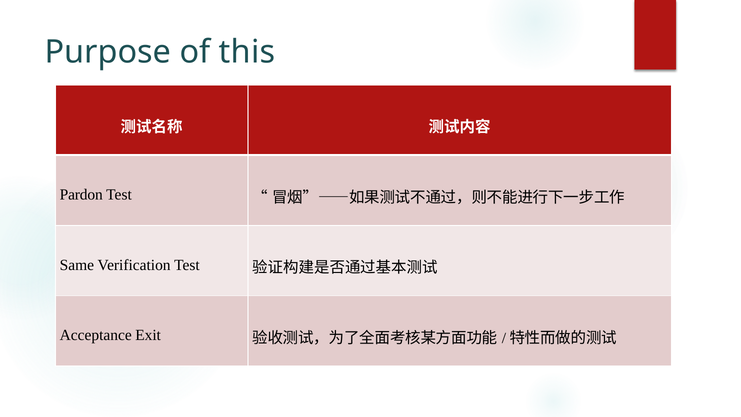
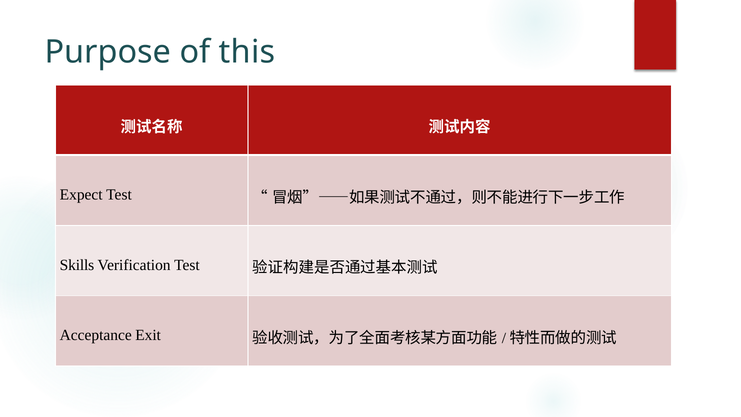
Pardon: Pardon -> Expect
Same: Same -> Skills
